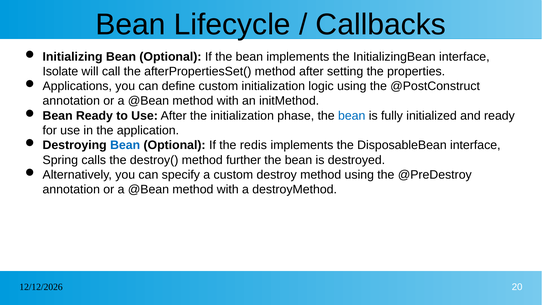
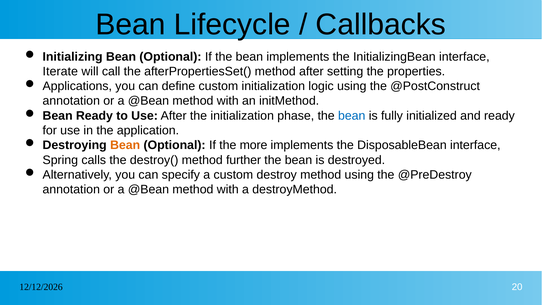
Isolate: Isolate -> Iterate
Bean at (125, 145) colour: blue -> orange
redis: redis -> more
